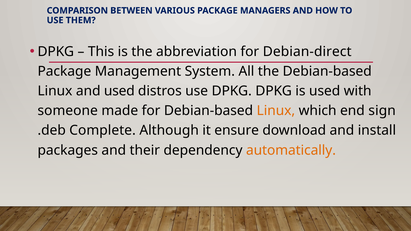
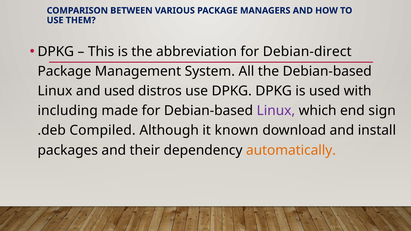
someone: someone -> including
Linux at (276, 111) colour: orange -> purple
Complete: Complete -> Compiled
ensure: ensure -> known
